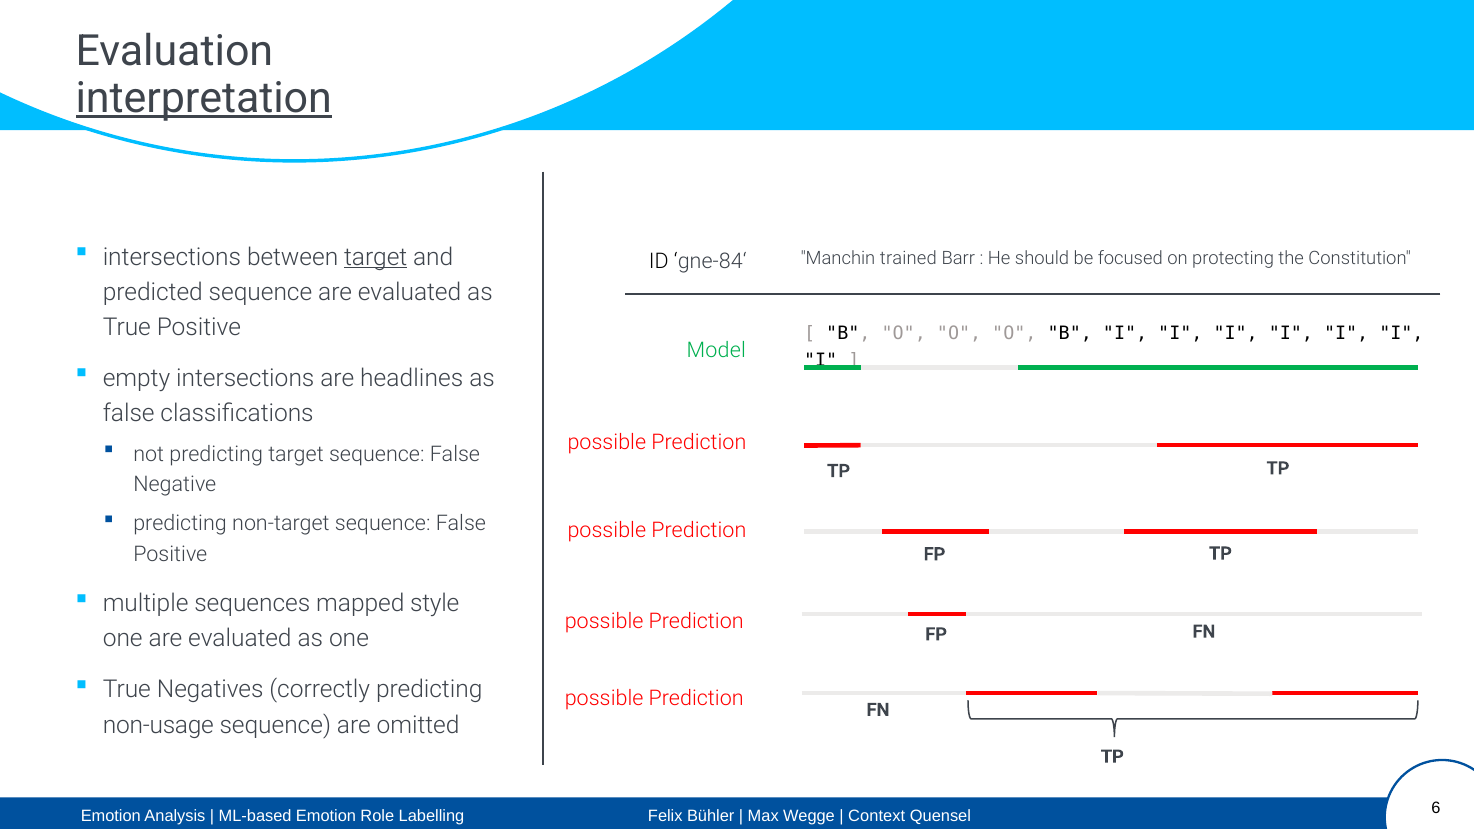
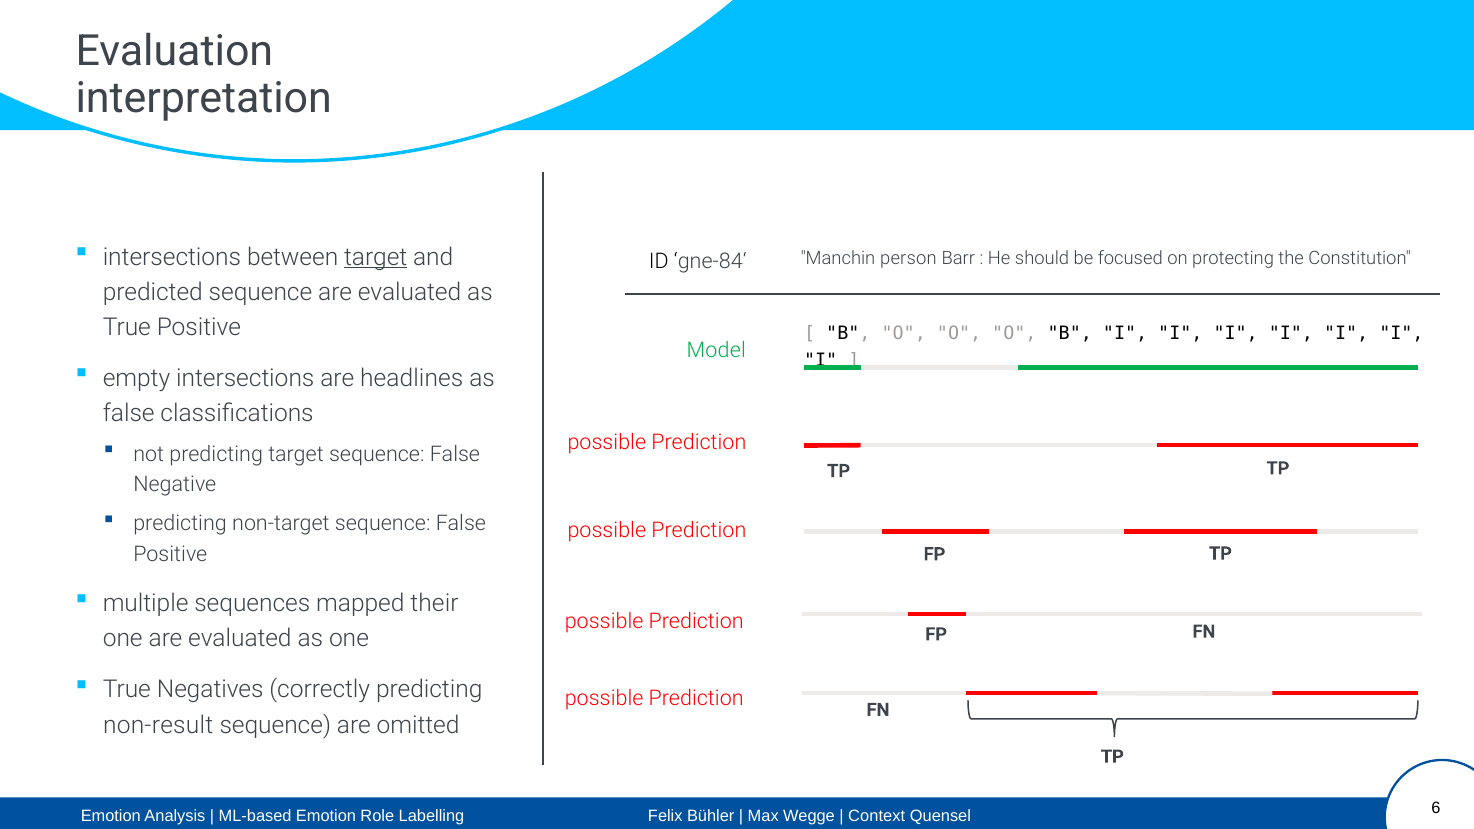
interpretation underline: present -> none
trained: trained -> person
style: style -> their
non-usage: non-usage -> non-result
